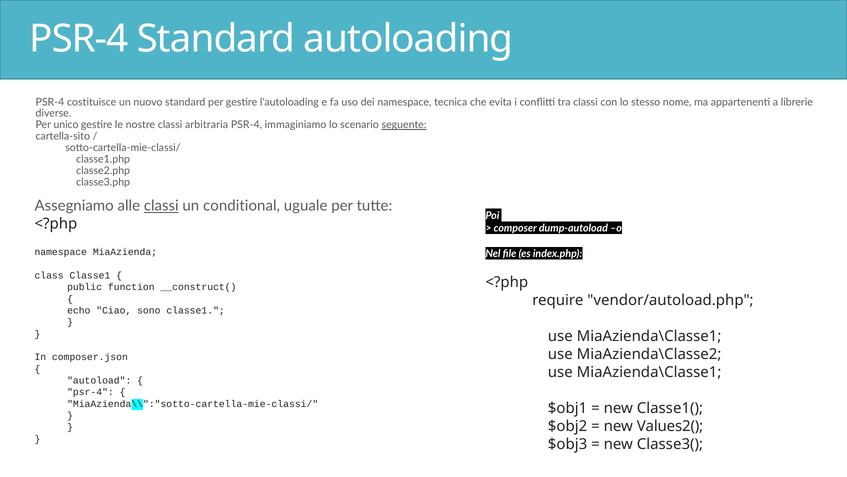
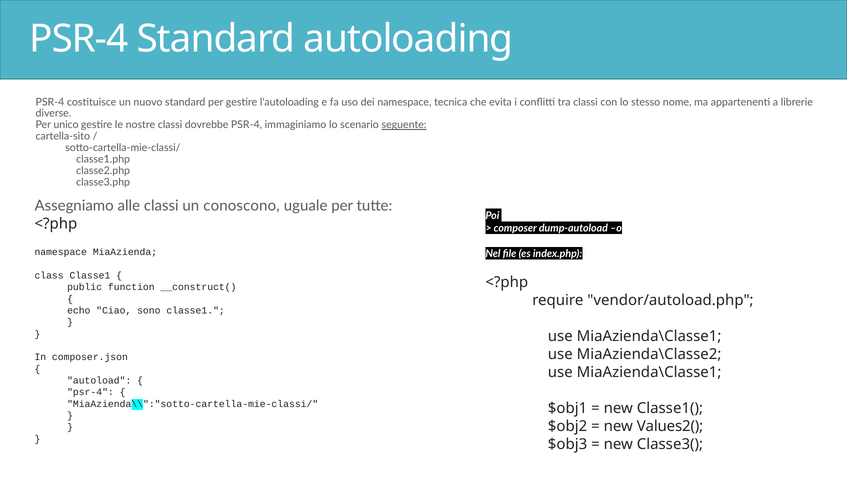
arbitraria: arbitraria -> dovrebbe
classi at (161, 206) underline: present -> none
conditional: conditional -> conoscono
